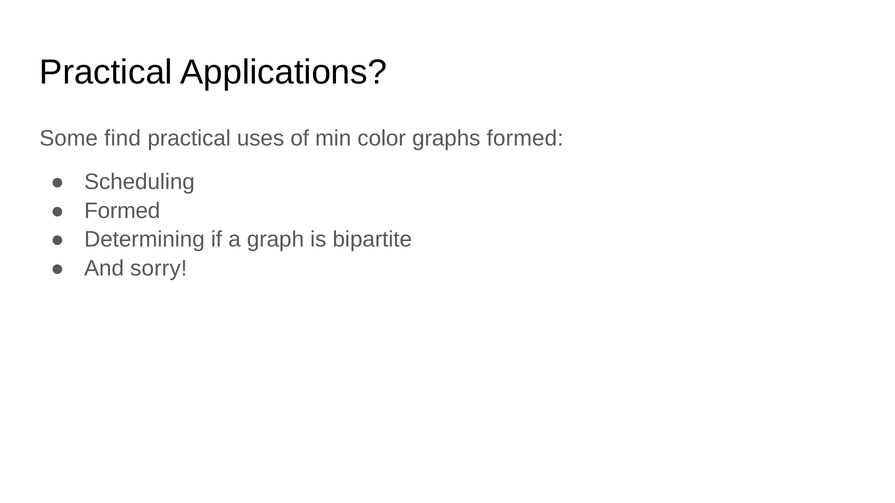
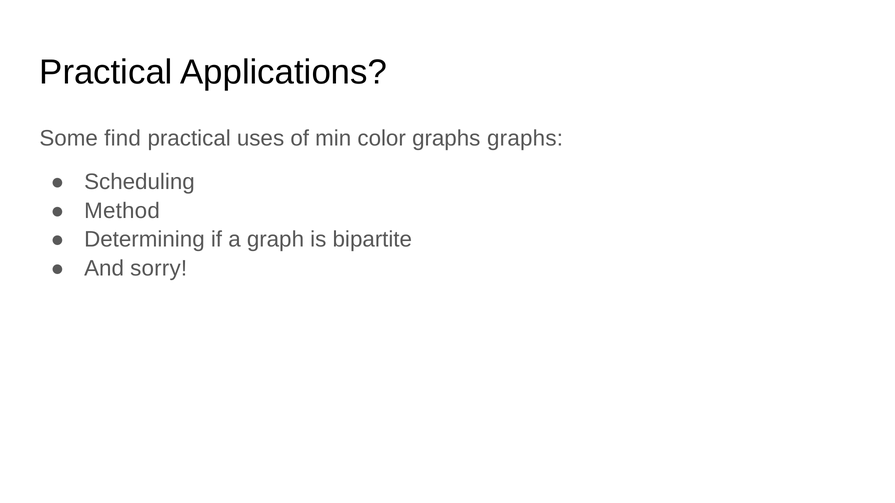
graphs formed: formed -> graphs
Formed at (122, 211): Formed -> Method
